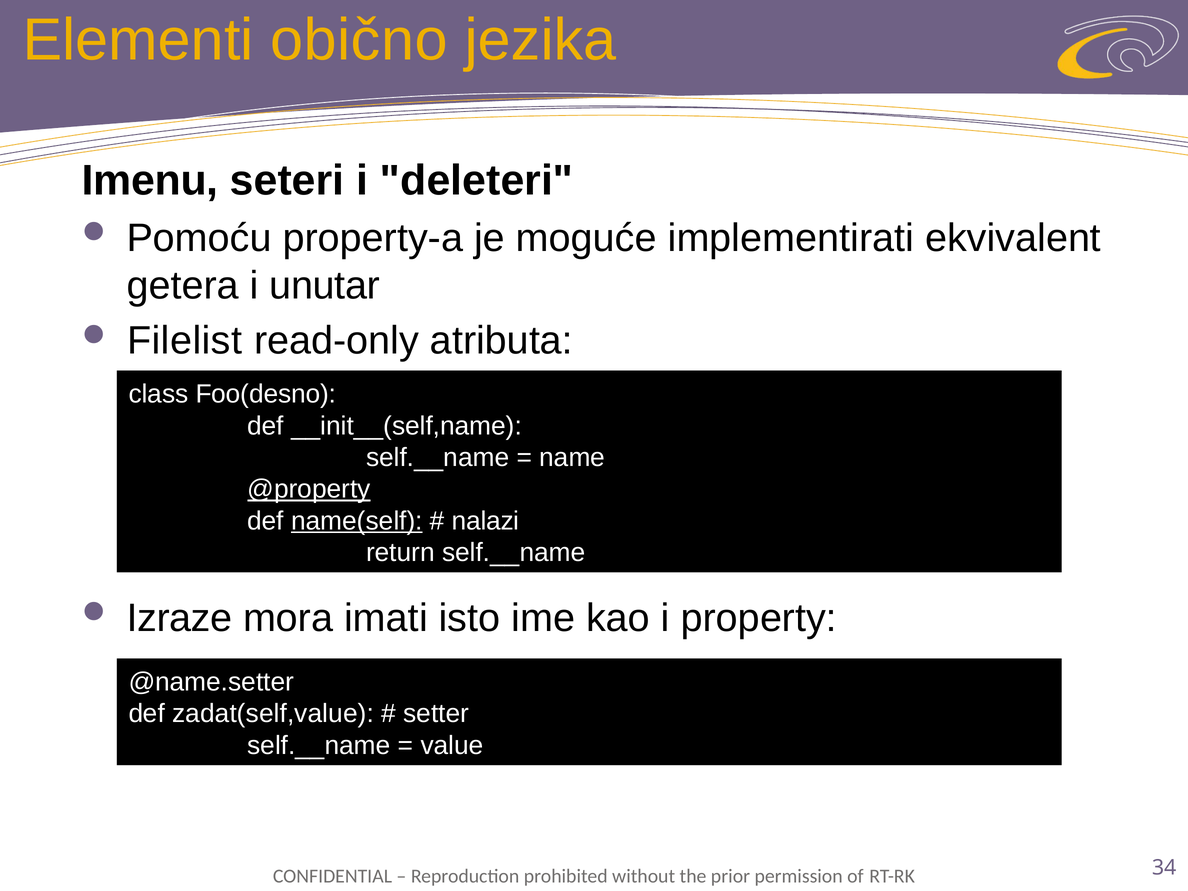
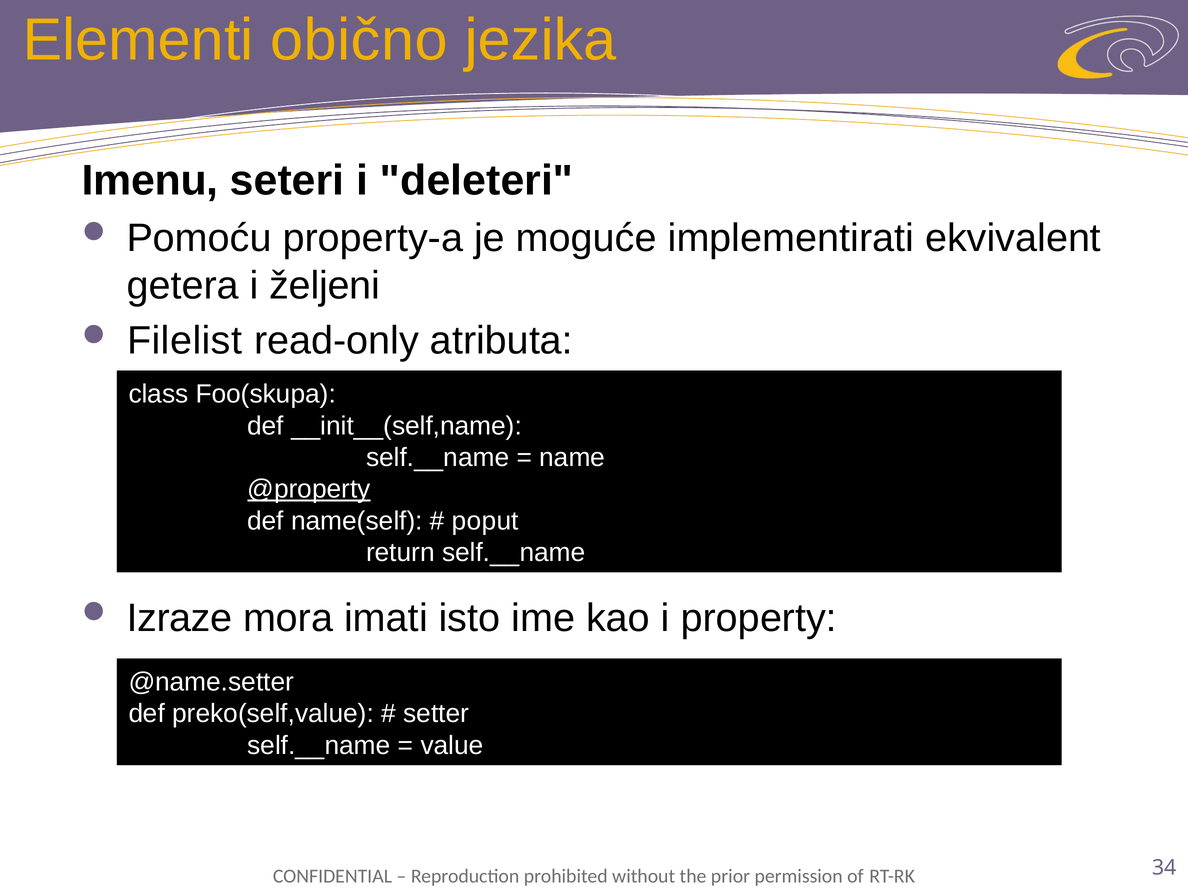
unutar: unutar -> željeni
Foo(desno: Foo(desno -> Foo(skupa
name(self underline: present -> none
nalazi: nalazi -> poput
zadat(self,value: zadat(self,value -> preko(self,value
